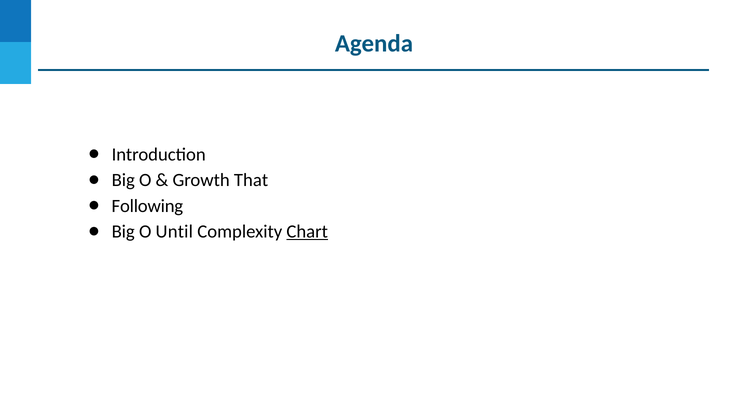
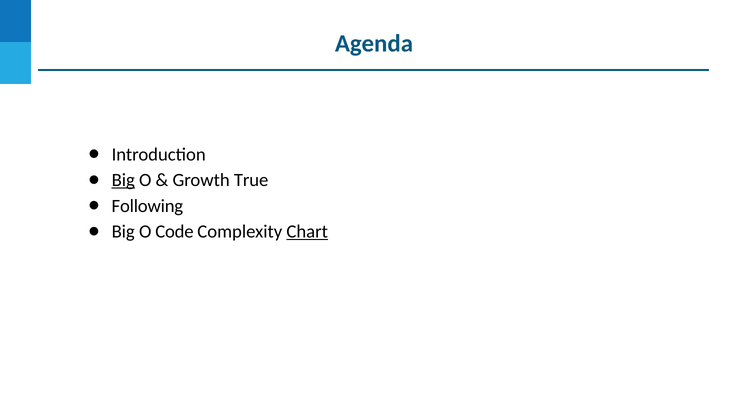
Big at (123, 180) underline: none -> present
That: That -> True
Until: Until -> Code
